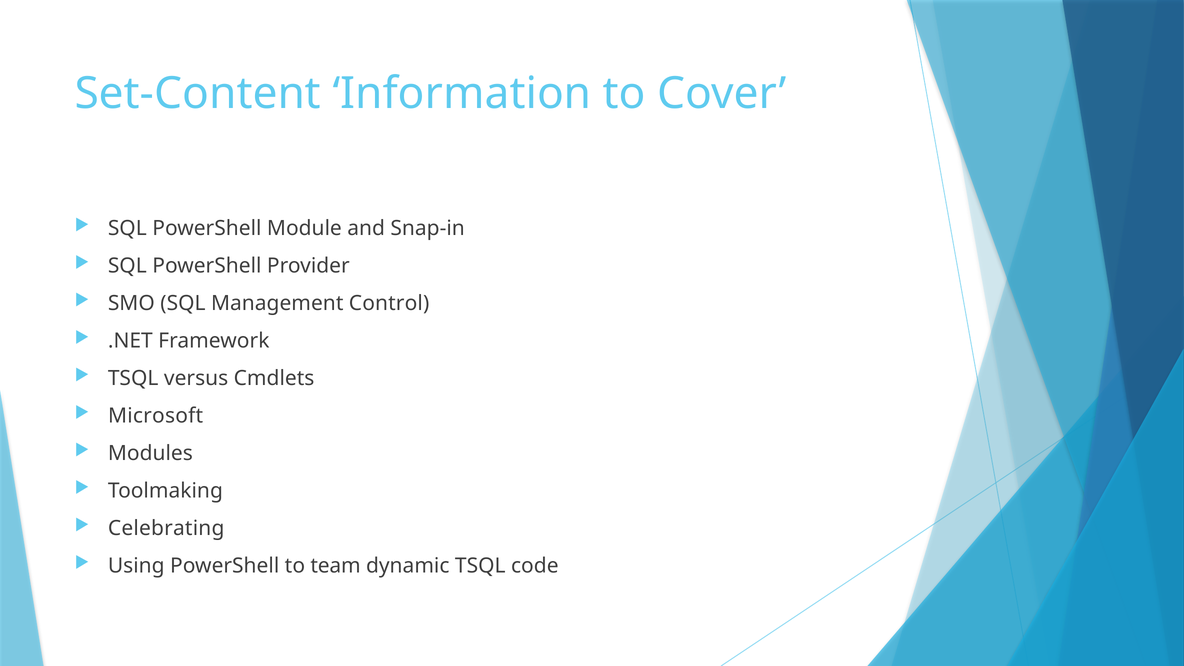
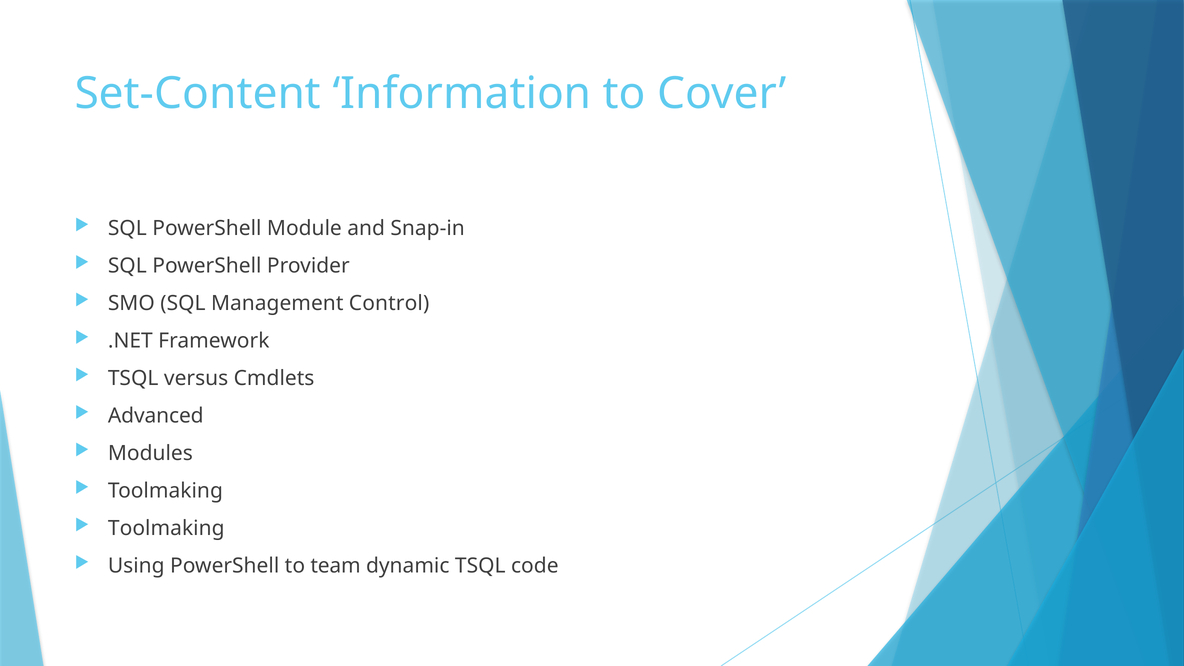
Microsoft: Microsoft -> Advanced
Celebrating at (166, 528): Celebrating -> Toolmaking
